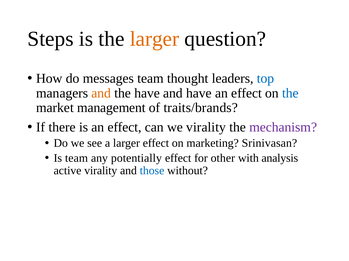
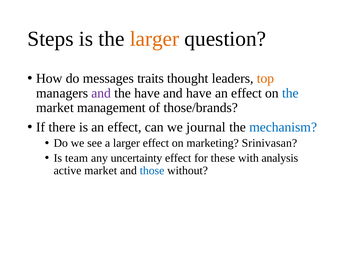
messages team: team -> traits
top colour: blue -> orange
and at (101, 93) colour: orange -> purple
traits/brands: traits/brands -> those/brands
we virality: virality -> journal
mechanism colour: purple -> blue
potentially: potentially -> uncertainty
other: other -> these
active virality: virality -> market
